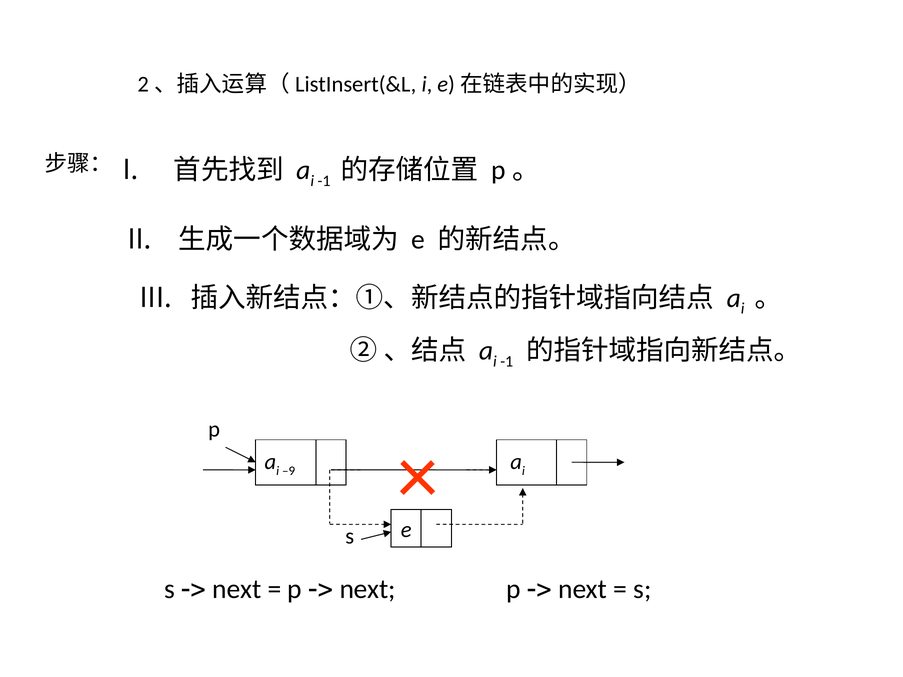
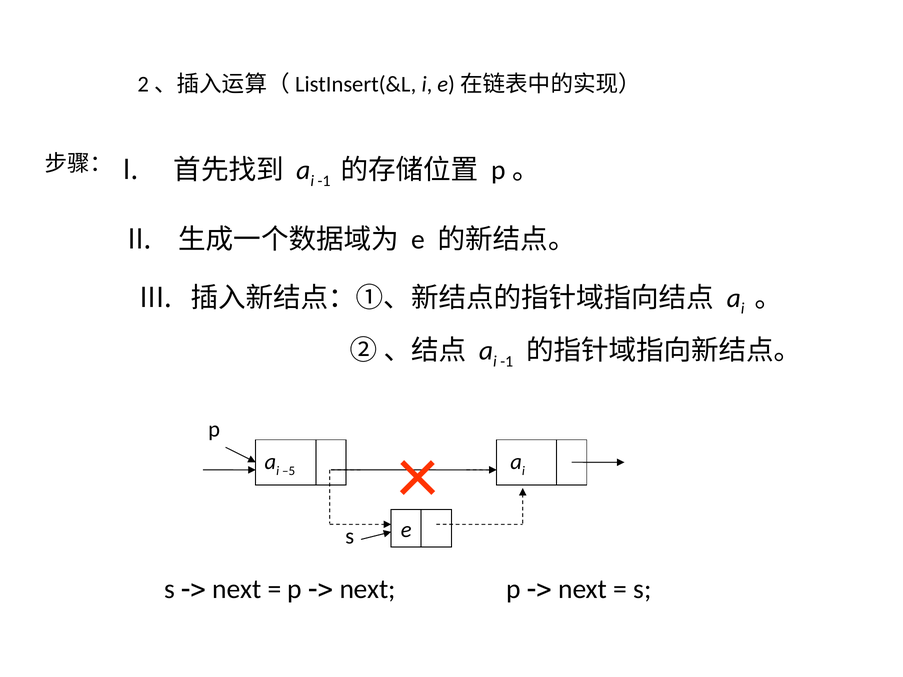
–9: –9 -> –5
